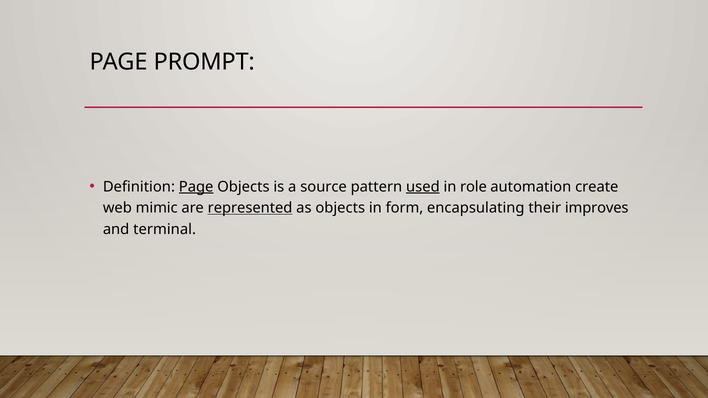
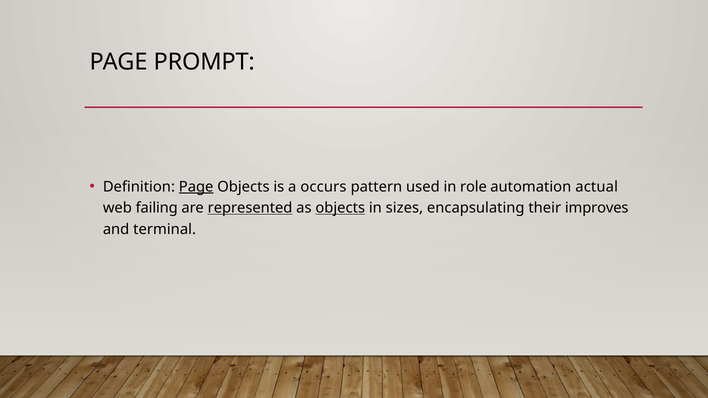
source: source -> occurs
used underline: present -> none
create: create -> actual
mimic: mimic -> failing
objects at (340, 208) underline: none -> present
form: form -> sizes
